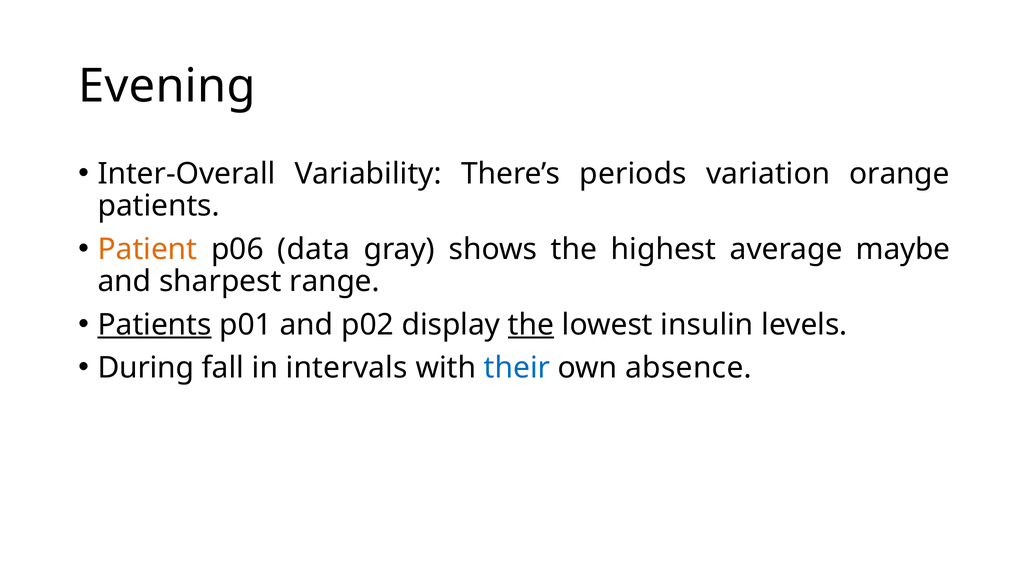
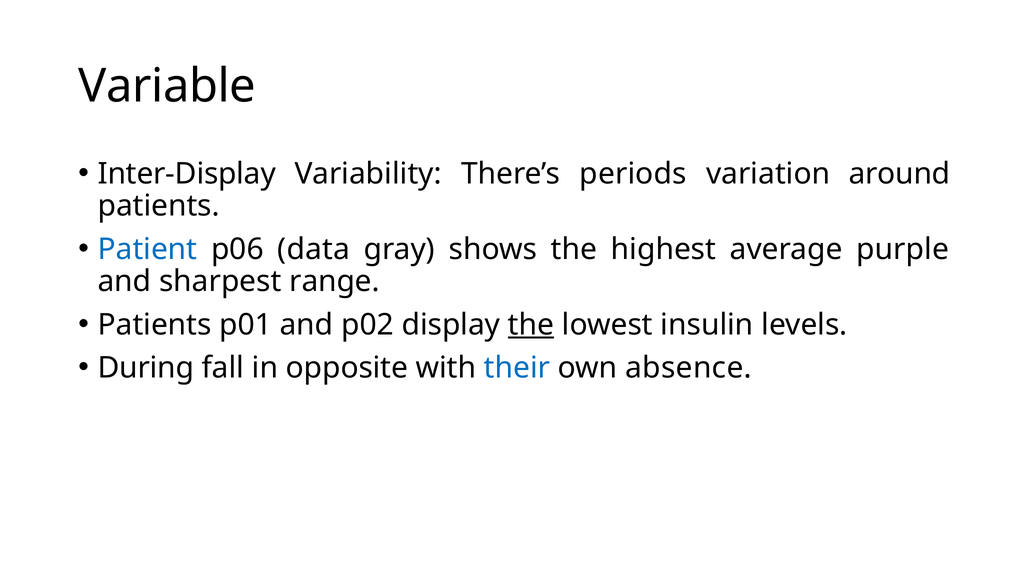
Evening: Evening -> Variable
Inter-Overall: Inter-Overall -> Inter-Display
orange: orange -> around
Patient colour: orange -> blue
maybe: maybe -> purple
Patients at (155, 325) underline: present -> none
intervals: intervals -> opposite
